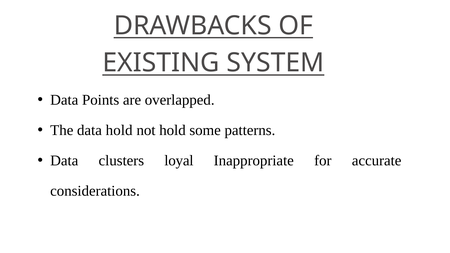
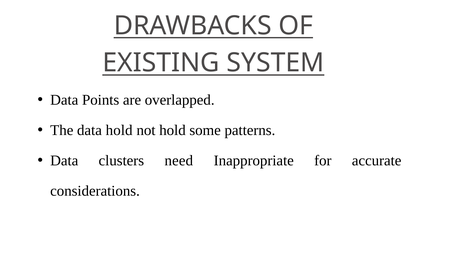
loyal: loyal -> need
